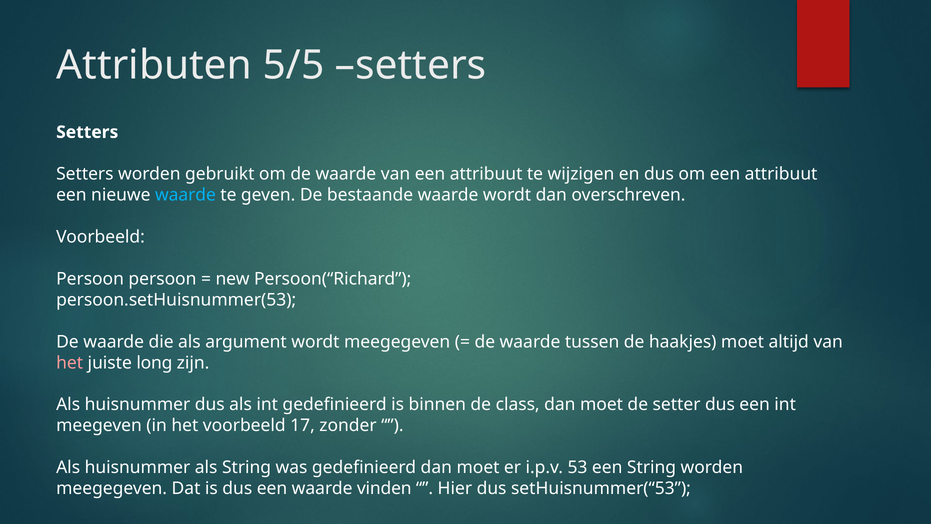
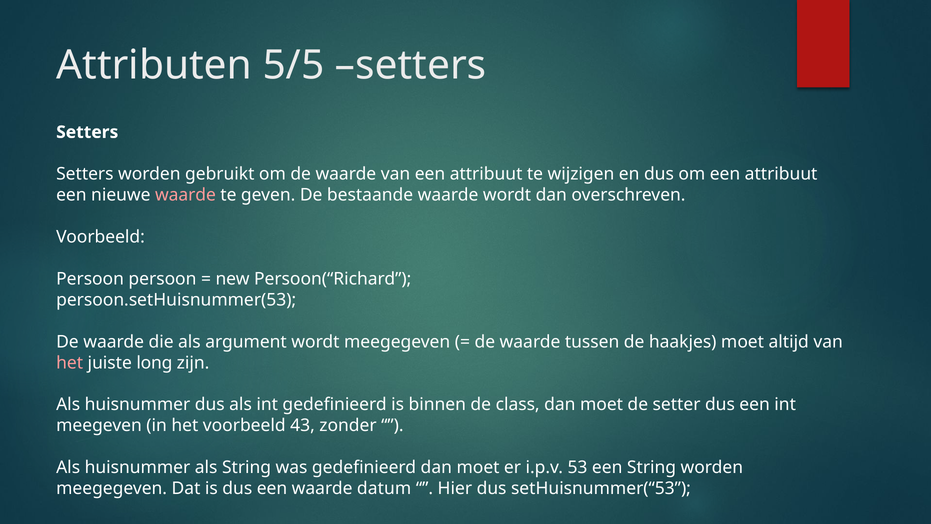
waarde at (185, 195) colour: light blue -> pink
17: 17 -> 43
vinden: vinden -> datum
